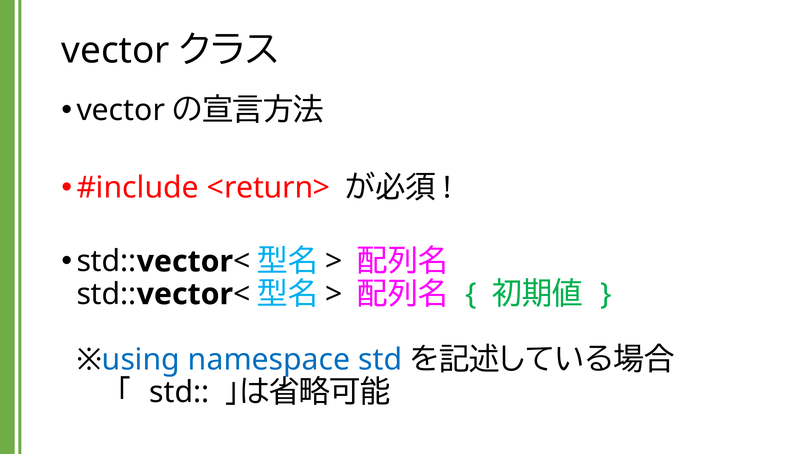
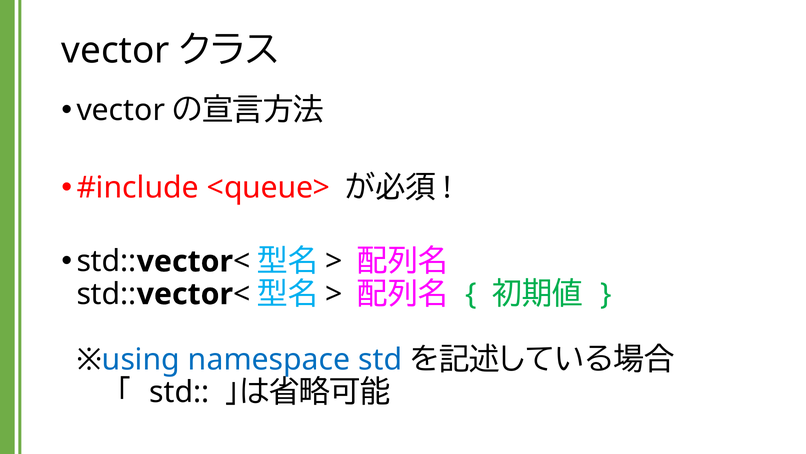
<return>: <return> -> <queue>
